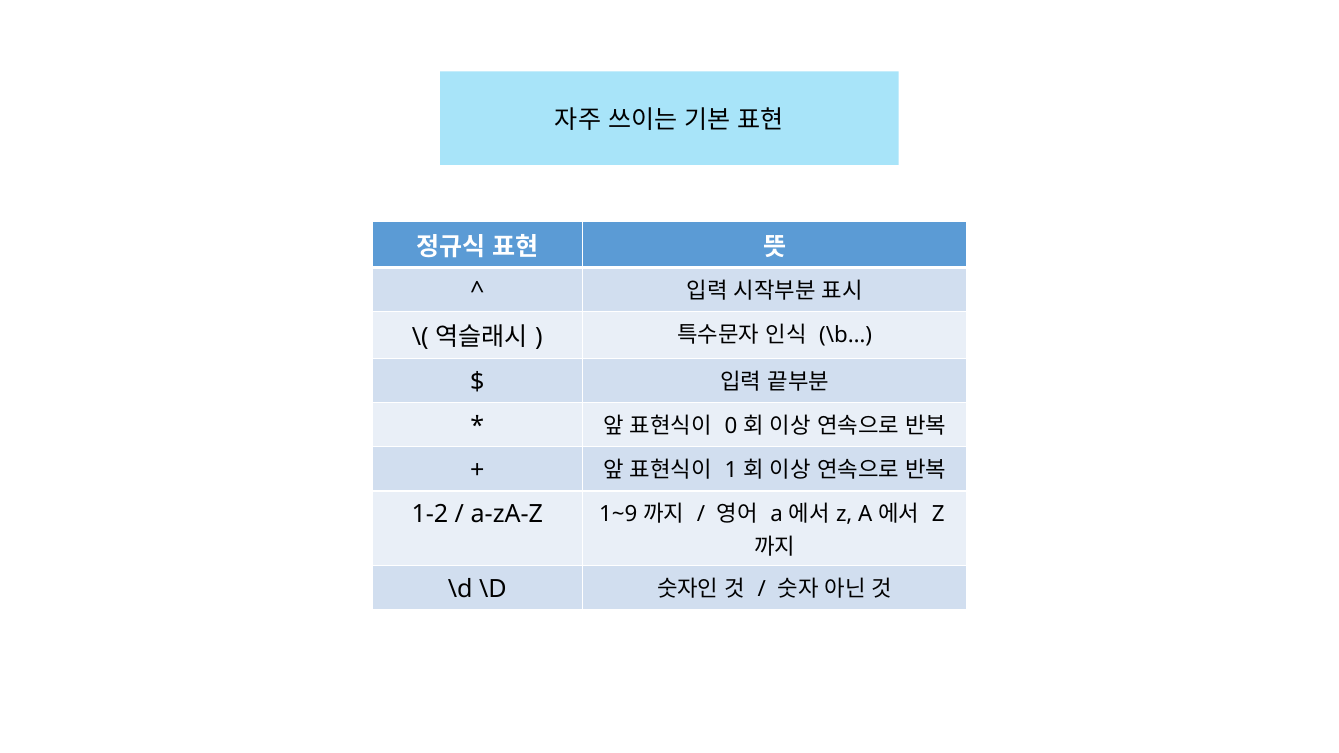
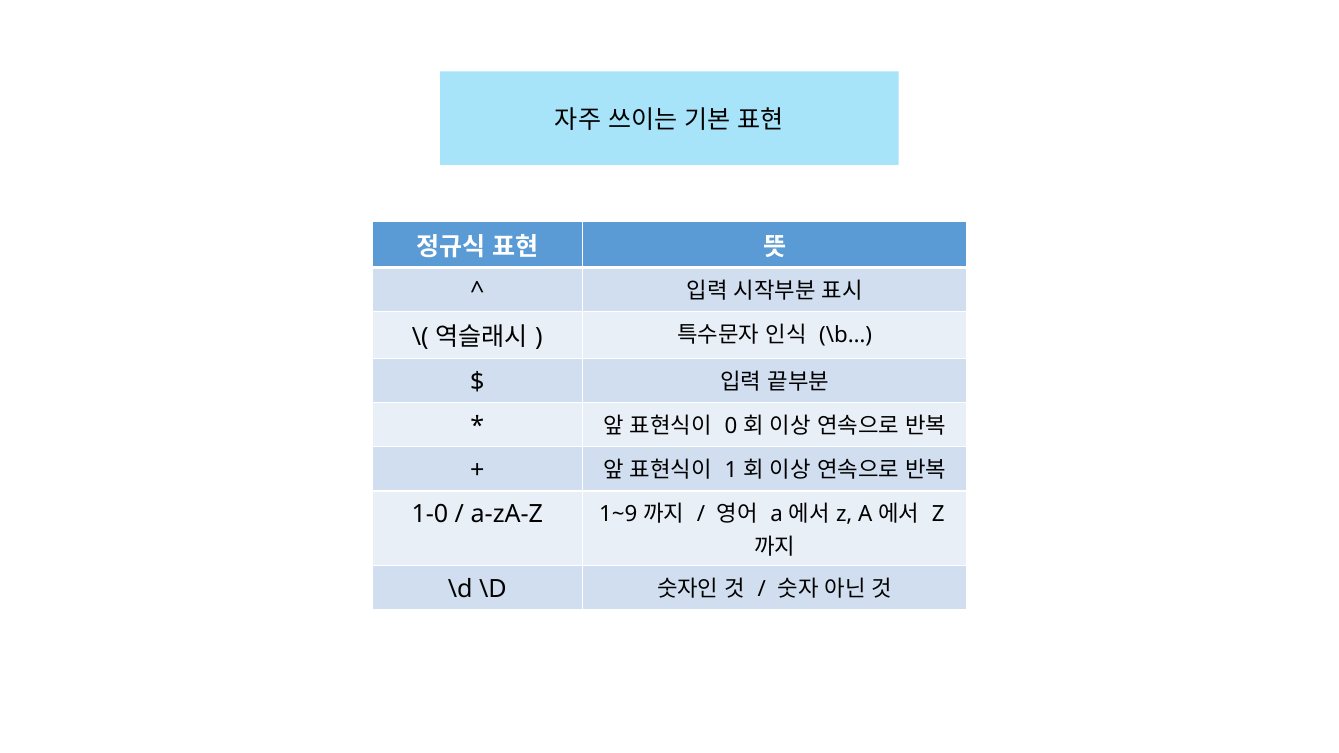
1-2: 1-2 -> 1-0
